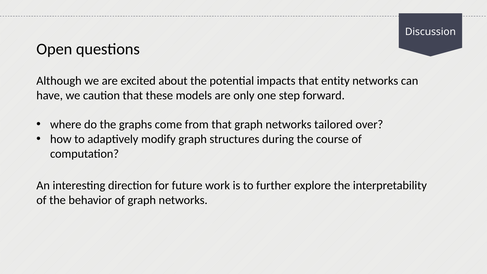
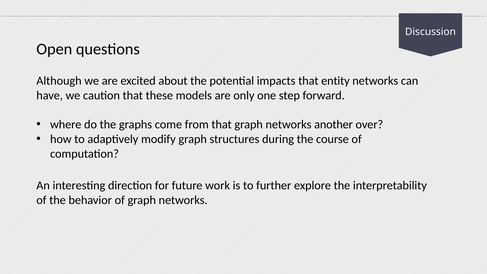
tailored: tailored -> another
